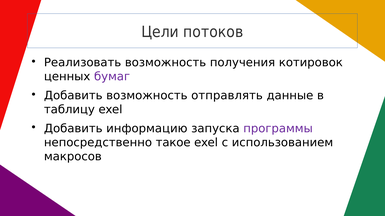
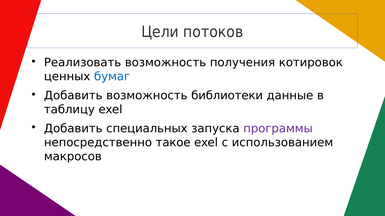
бумаг colour: purple -> blue
отправлять: отправлять -> библиотеки
информацию: информацию -> специальных
